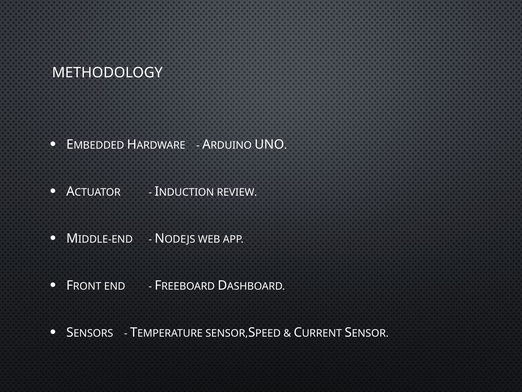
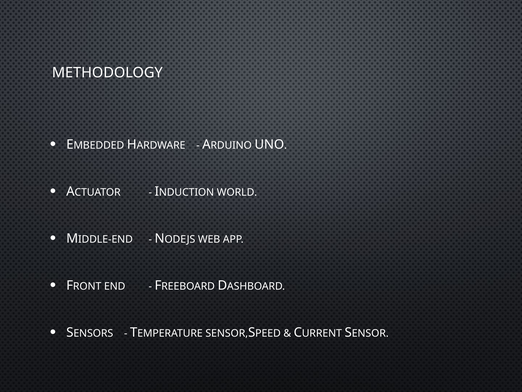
REVIEW: REVIEW -> WORLD
